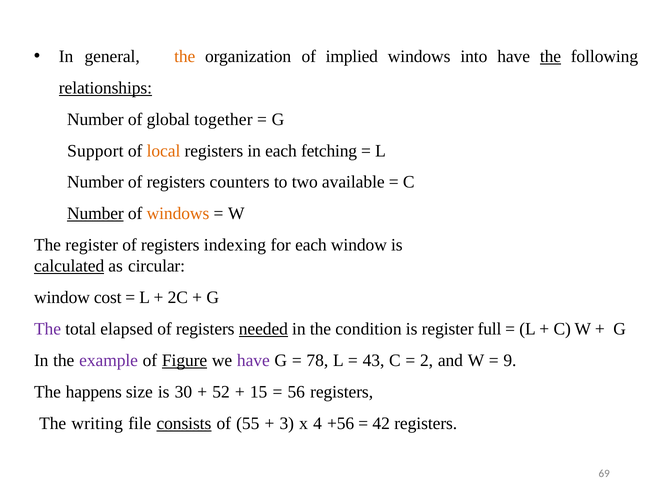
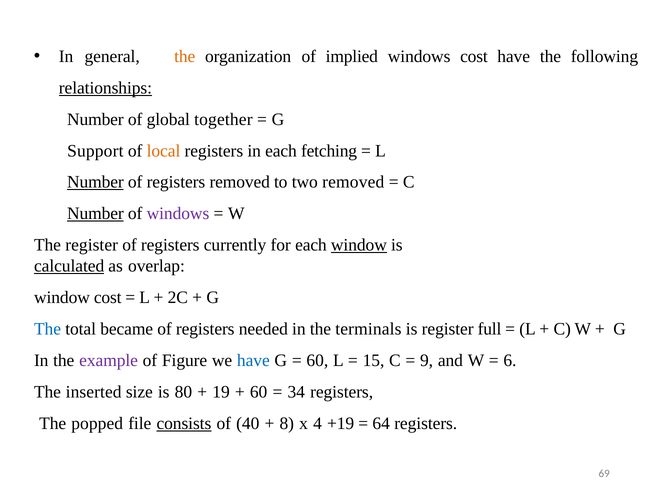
windows into: into -> cost
the at (550, 56) underline: present -> none
Number at (95, 182) underline: none -> present
registers counters: counters -> removed
two available: available -> removed
windows at (178, 213) colour: orange -> purple
indexing: indexing -> currently
window at (359, 245) underline: none -> present
circular: circular -> overlap
The at (48, 329) colour: purple -> blue
elapsed: elapsed -> became
needed underline: present -> none
condition: condition -> terminals
Figure underline: present -> none
have at (253, 360) colour: purple -> blue
78 at (317, 360): 78 -> 60
43: 43 -> 15
2: 2 -> 9
9: 9 -> 6
happens: happens -> inserted
30: 30 -> 80
52: 52 -> 19
15 at (259, 392): 15 -> 60
56: 56 -> 34
writing: writing -> popped
55: 55 -> 40
3: 3 -> 8
+56: +56 -> +19
42: 42 -> 64
